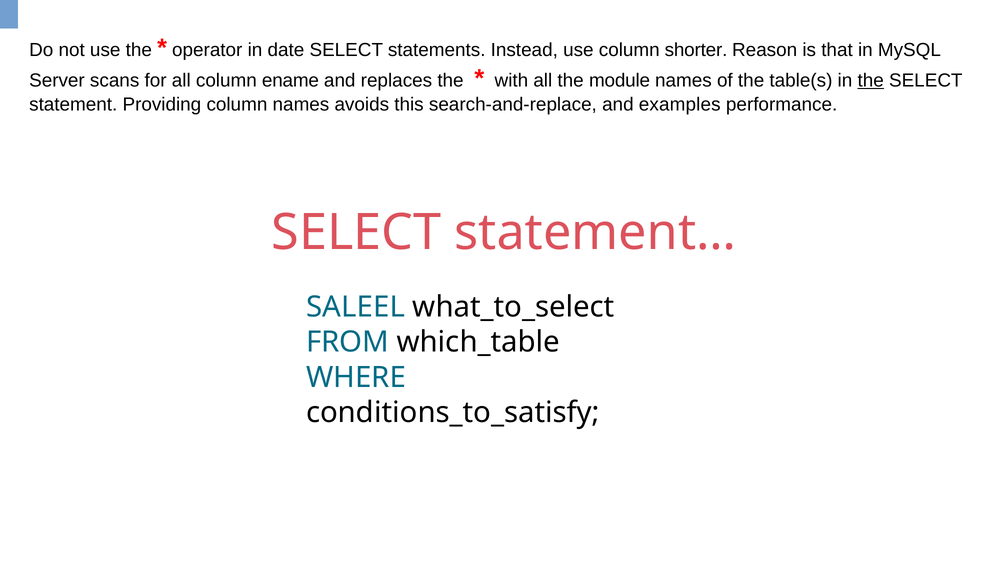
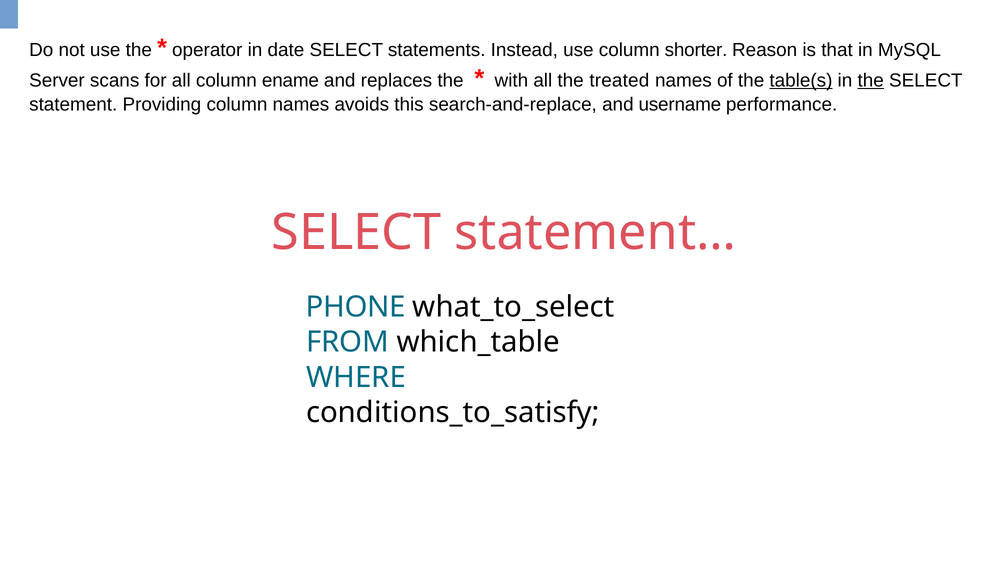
module: module -> treated
table(s underline: none -> present
examples: examples -> username
SALEEL: SALEEL -> PHONE
